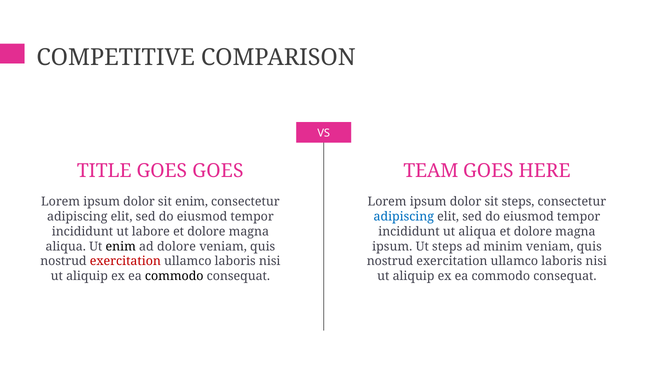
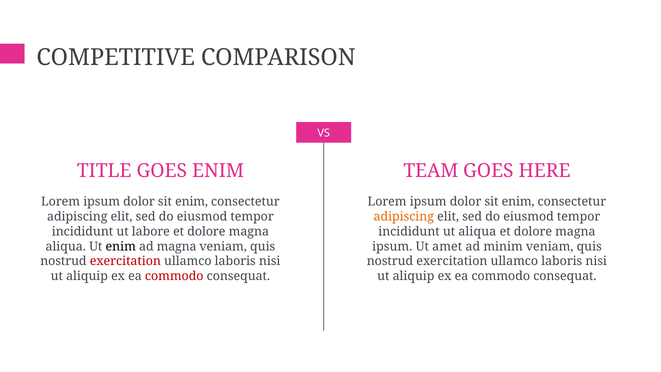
GOES GOES: GOES -> ENIM
steps at (518, 202): steps -> enim
adipiscing at (404, 217) colour: blue -> orange
ad dolore: dolore -> magna
Ut steps: steps -> amet
commodo at (174, 276) colour: black -> red
